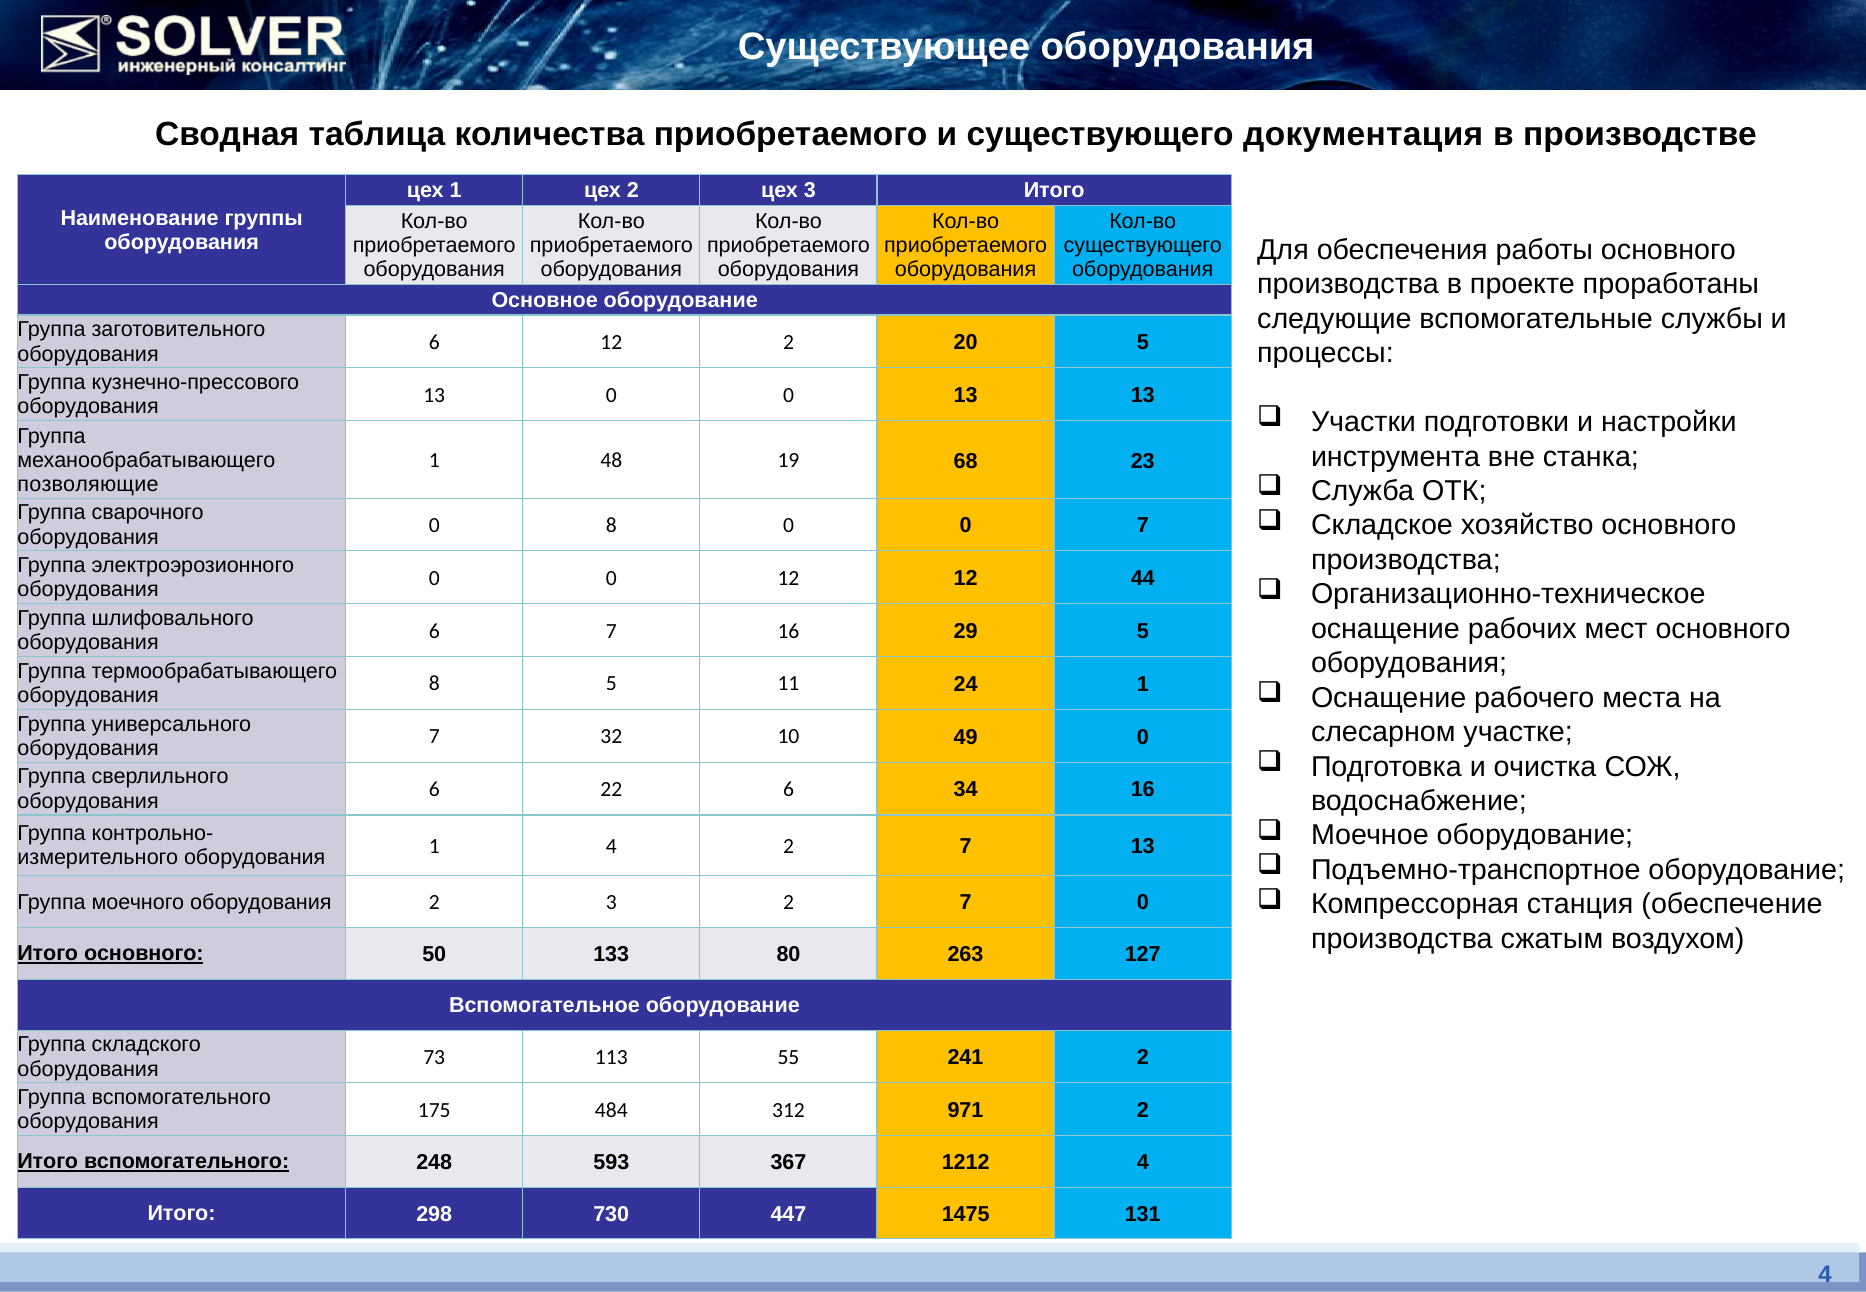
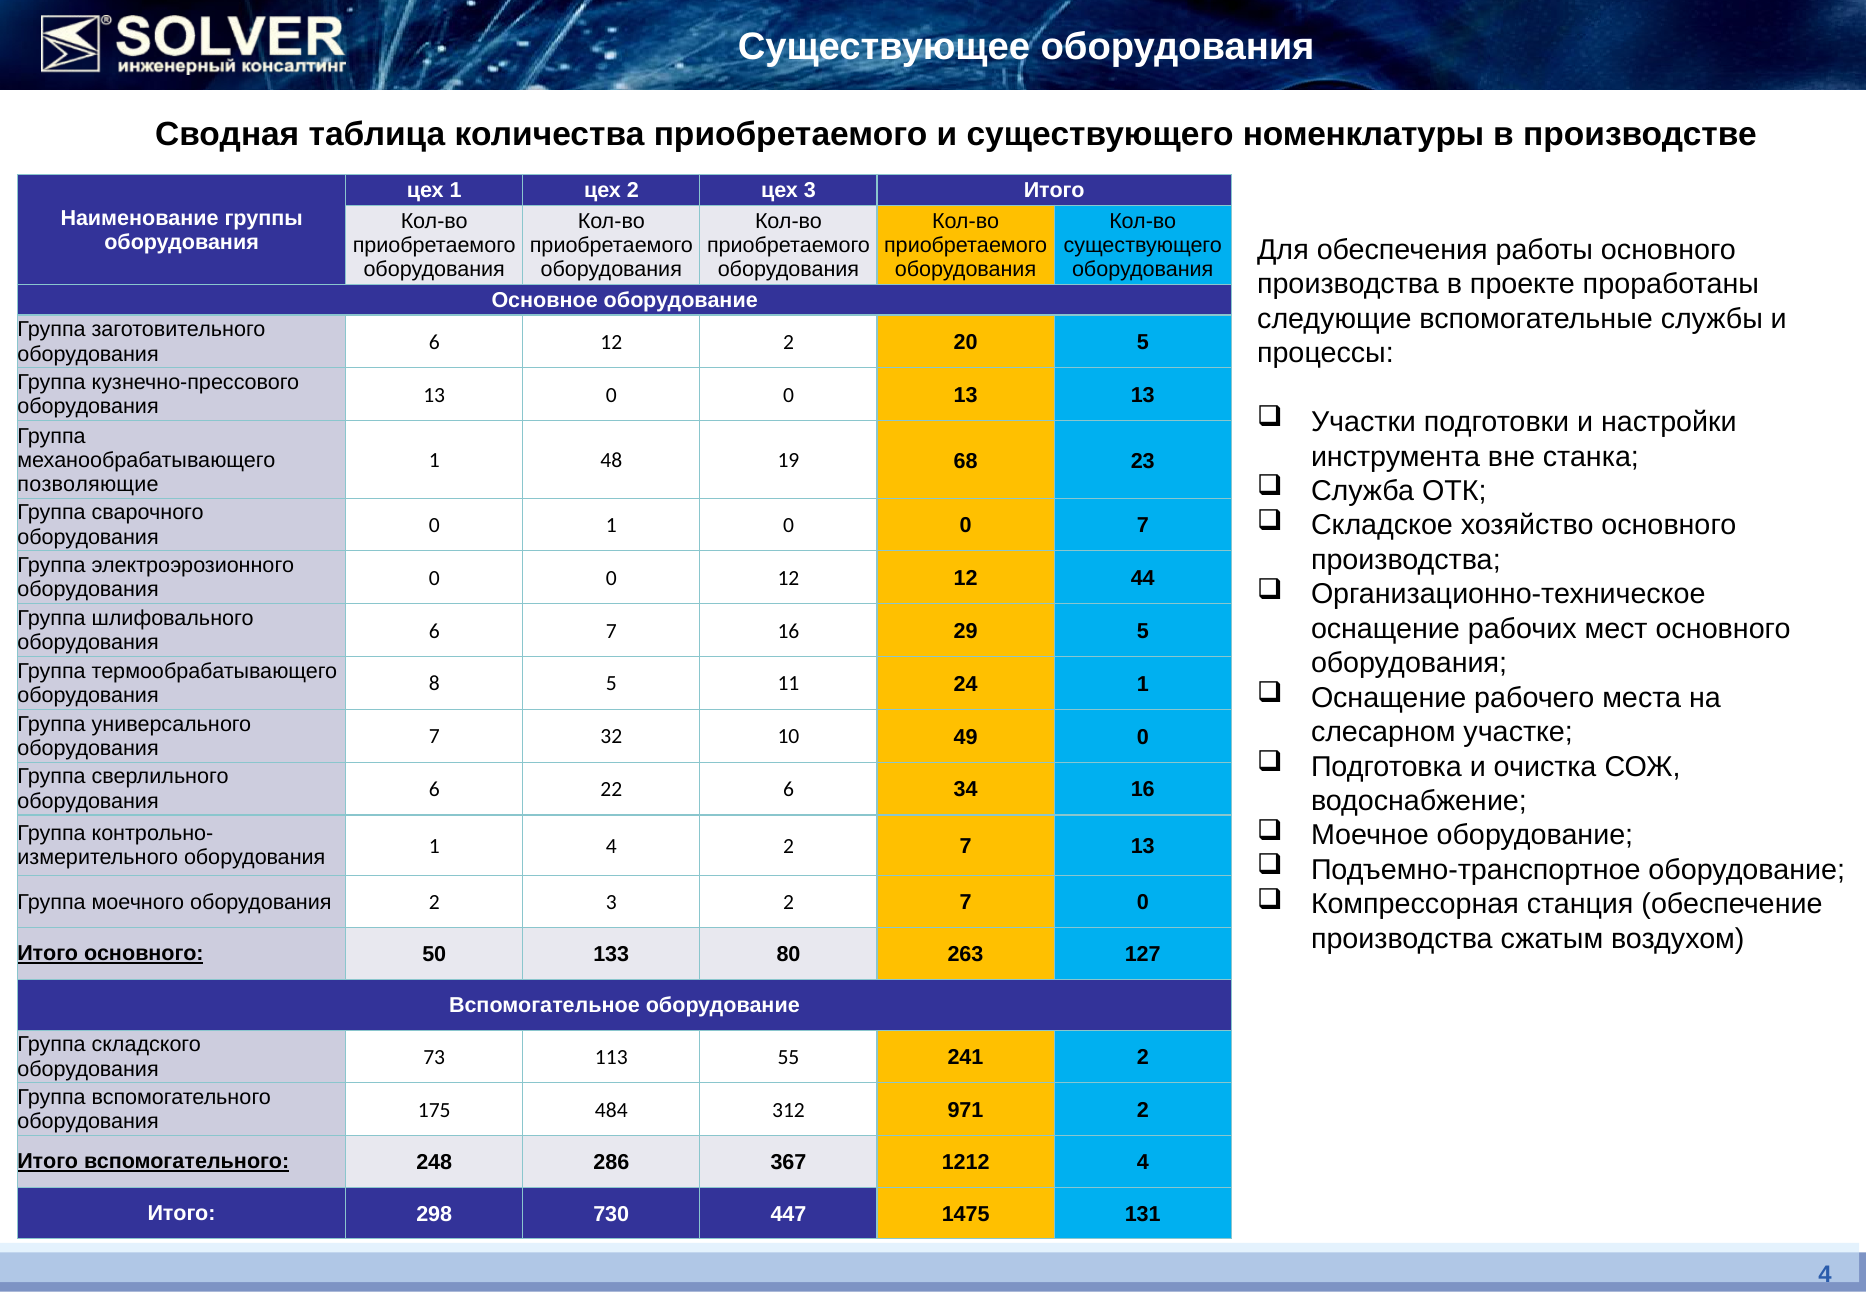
документация: документация -> номенклатуры
0 8: 8 -> 1
593: 593 -> 286
